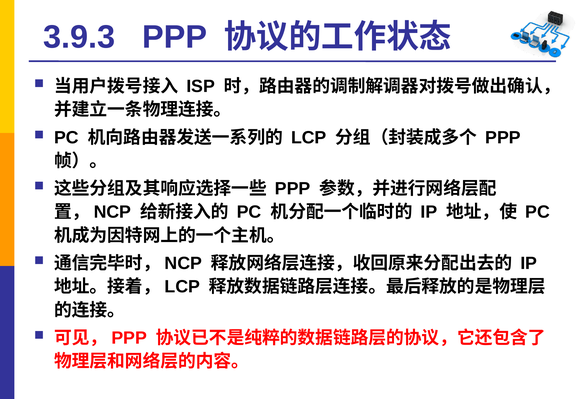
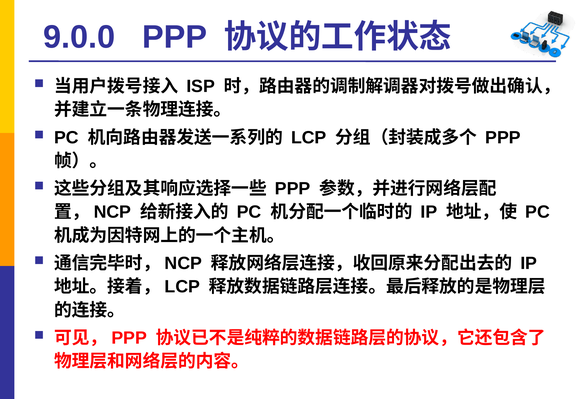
3.9.3: 3.9.3 -> 9.0.0
